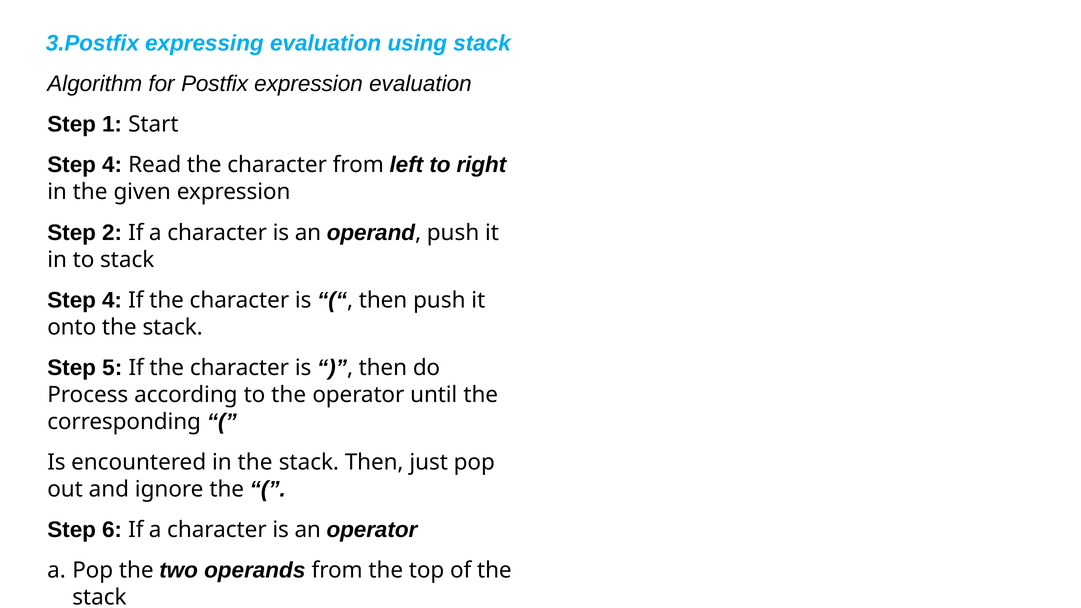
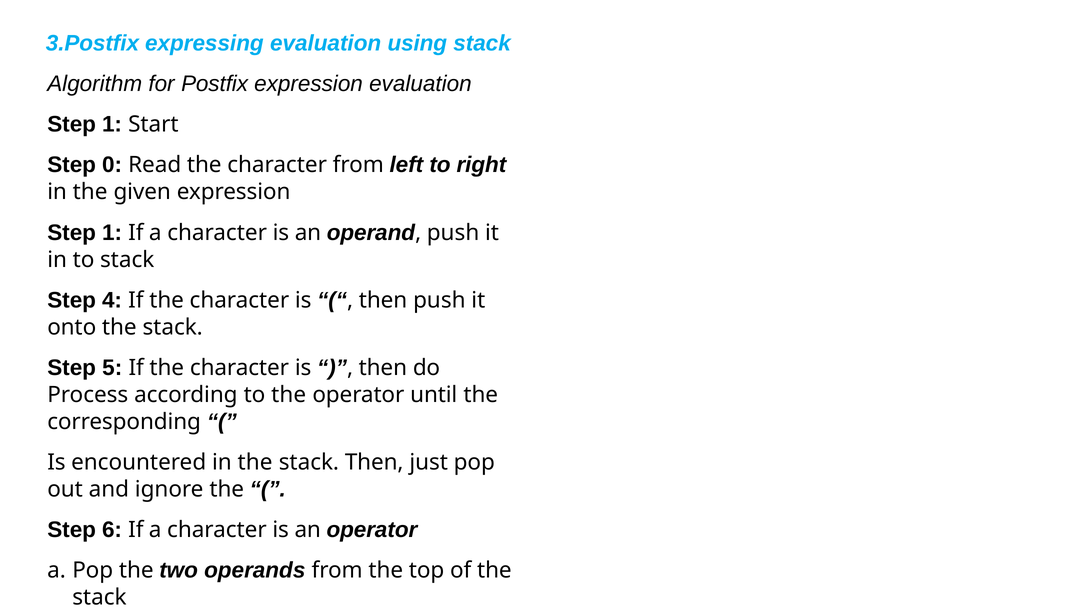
4 at (112, 165): 4 -> 0
2 at (112, 233): 2 -> 1
